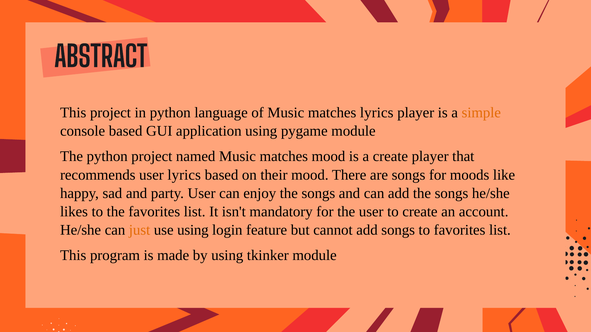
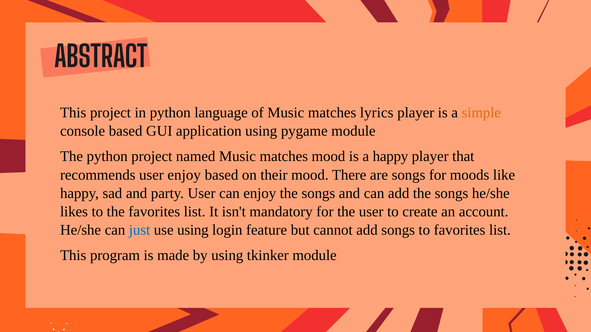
a create: create -> happy
user lyrics: lyrics -> enjoy
just colour: orange -> blue
